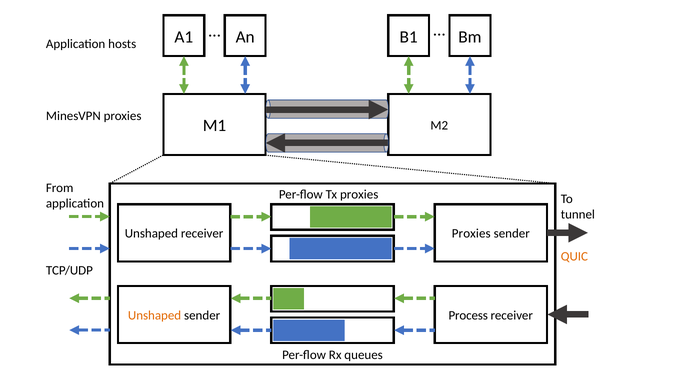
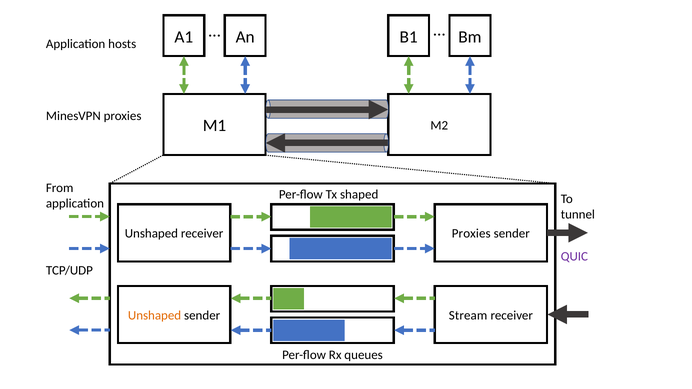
Tx proxies: proxies -> shaped
QUIC colour: orange -> purple
Process: Process -> Stream
